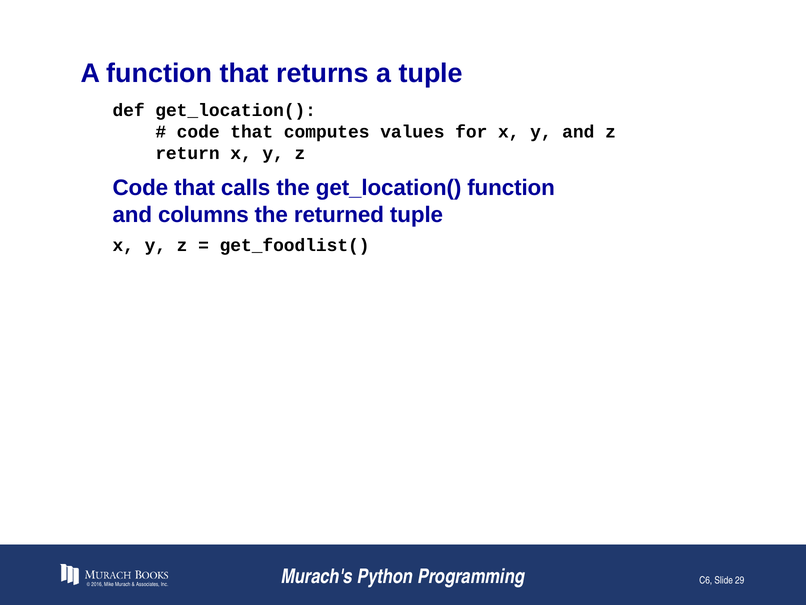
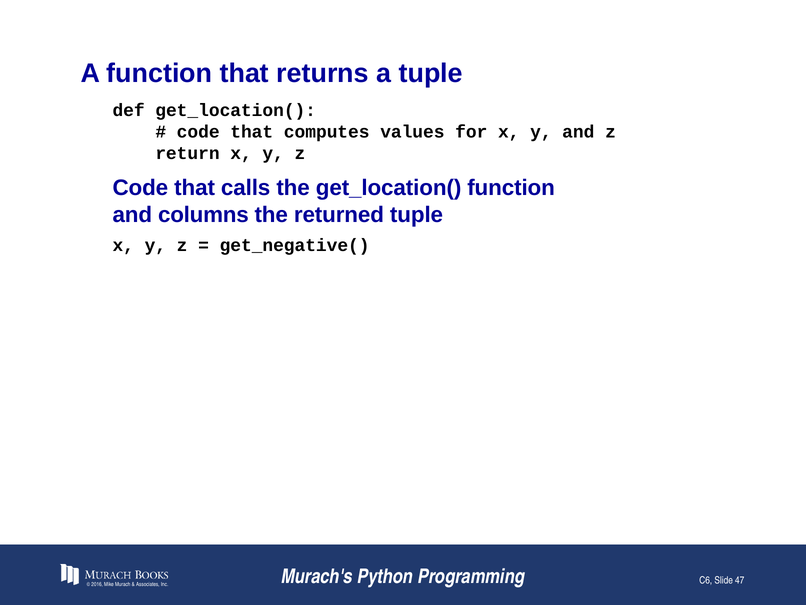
get_foodlist(: get_foodlist( -> get_negative(
29: 29 -> 47
